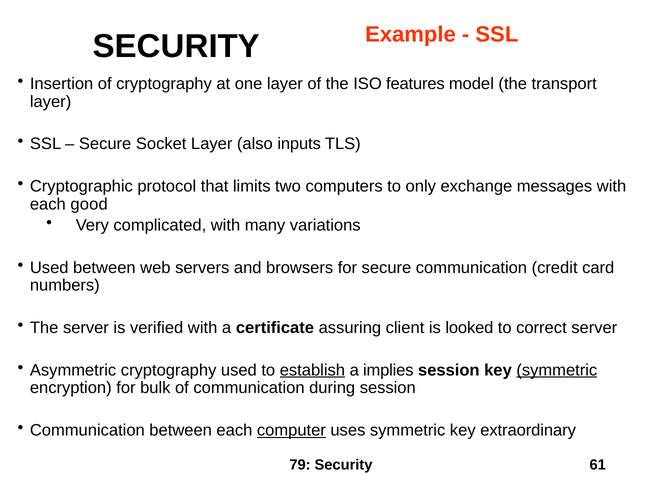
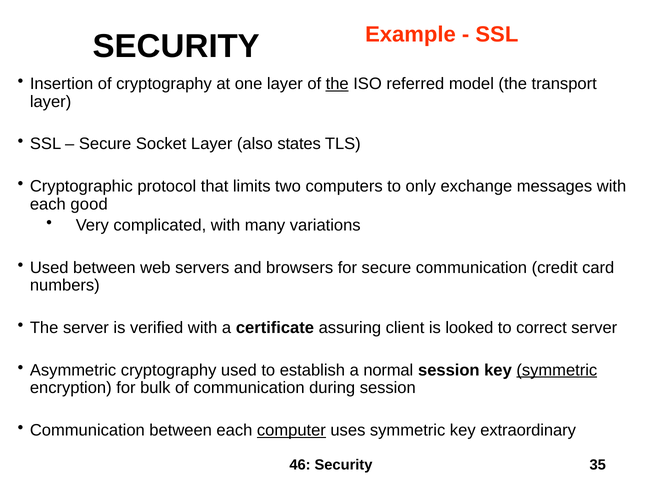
the at (337, 84) underline: none -> present
features: features -> referred
inputs: inputs -> states
establish underline: present -> none
implies: implies -> normal
79: 79 -> 46
61: 61 -> 35
